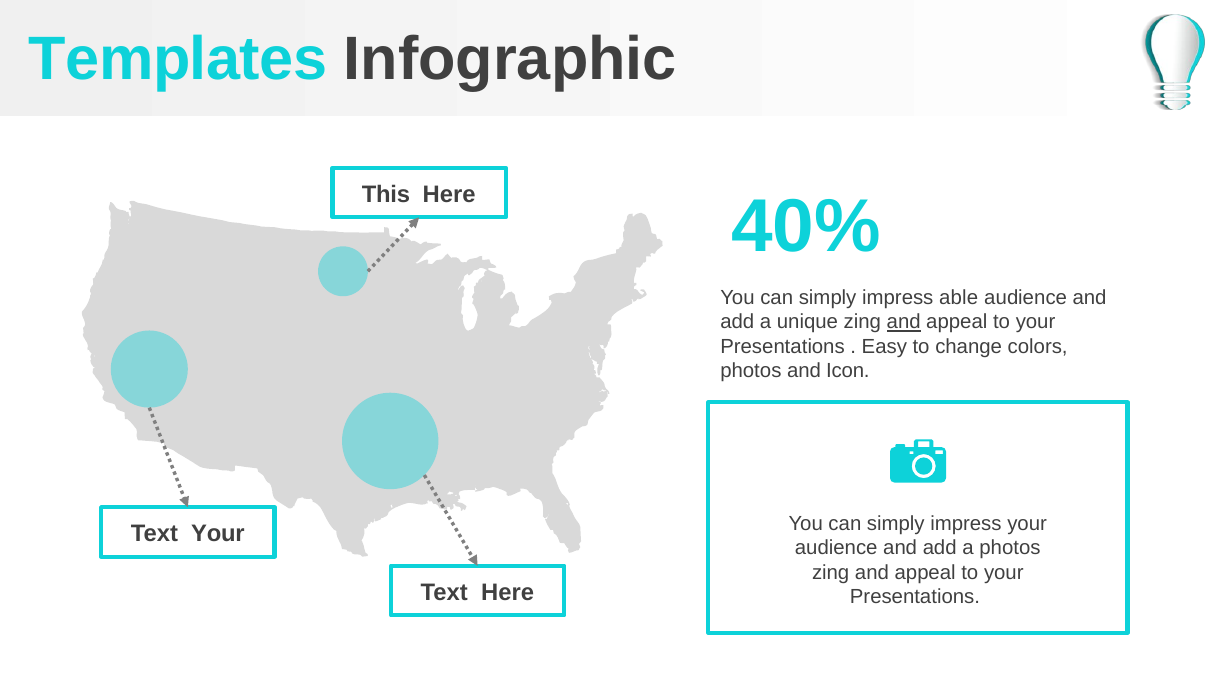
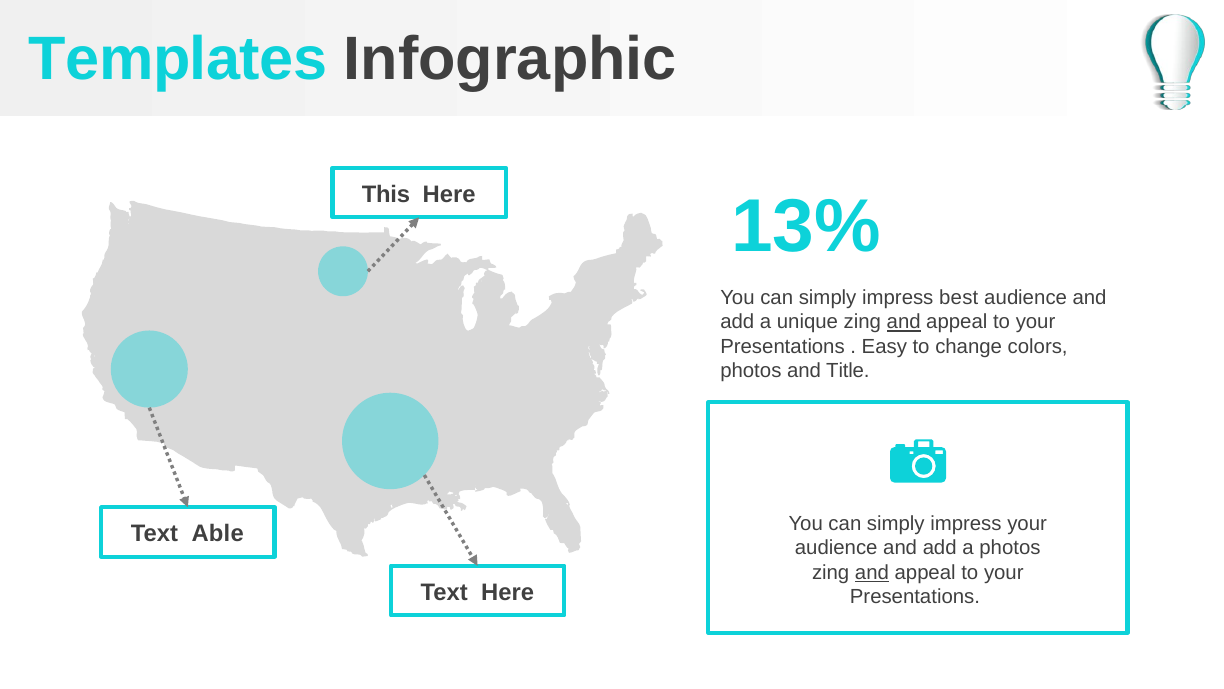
40%: 40% -> 13%
able: able -> best
Icon: Icon -> Title
Text Your: Your -> Able
and at (872, 572) underline: none -> present
